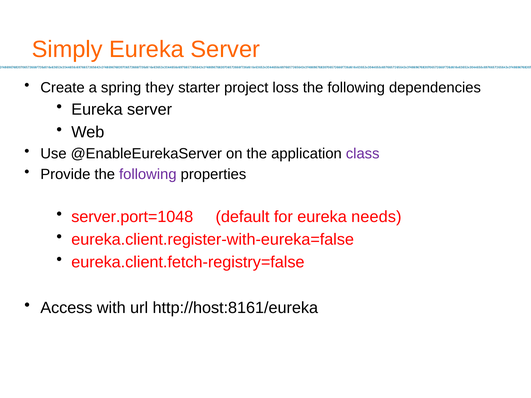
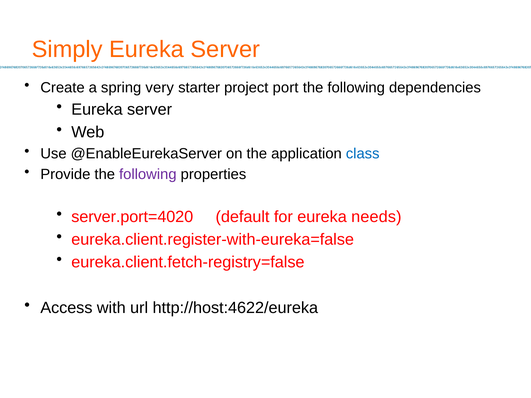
they: they -> very
loss: loss -> port
class colour: purple -> blue
server.port=1048: server.port=1048 -> server.port=4020
http://host:8161/eureka: http://host:8161/eureka -> http://host:4622/eureka
